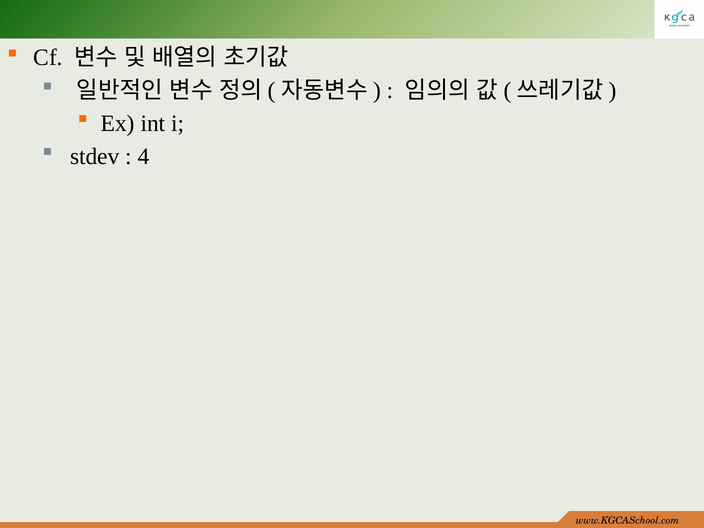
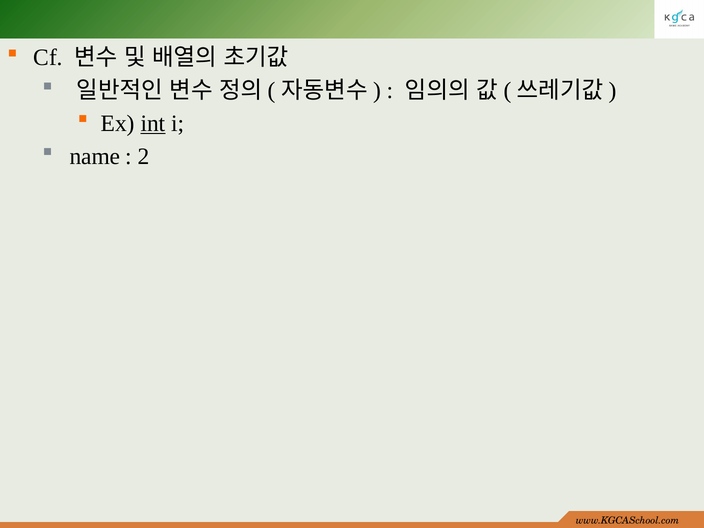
int underline: none -> present
stdev: stdev -> name
4: 4 -> 2
